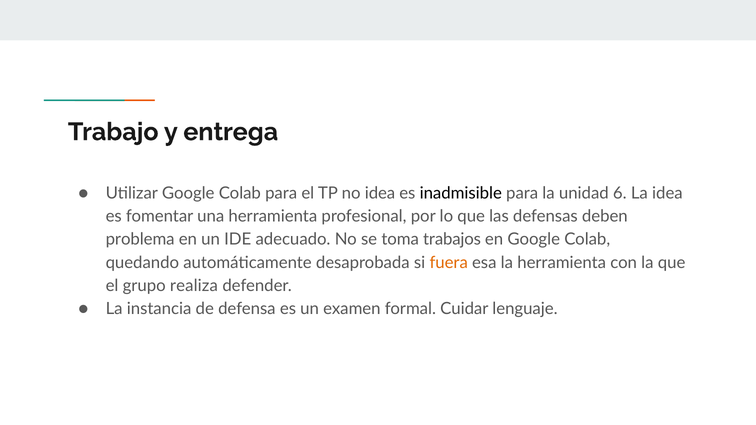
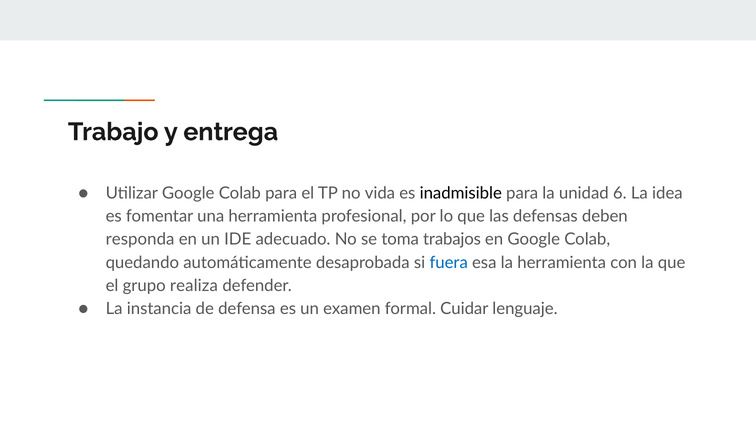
no idea: idea -> vida
problema: problema -> responda
fuera colour: orange -> blue
